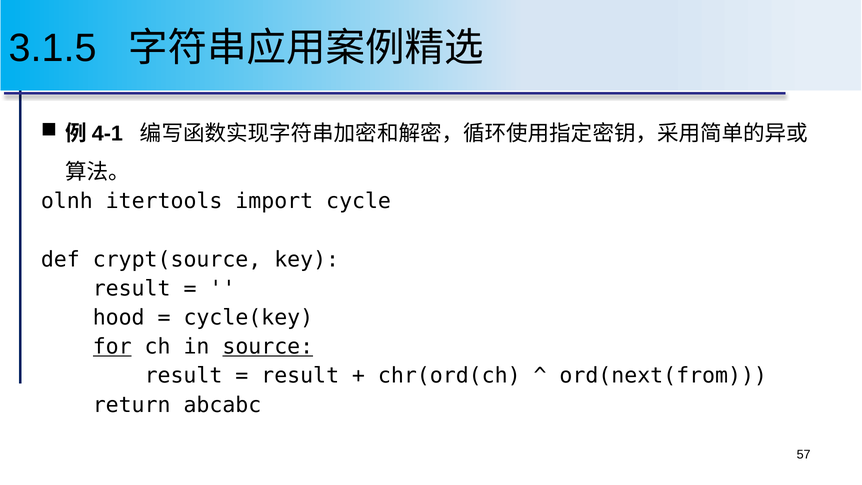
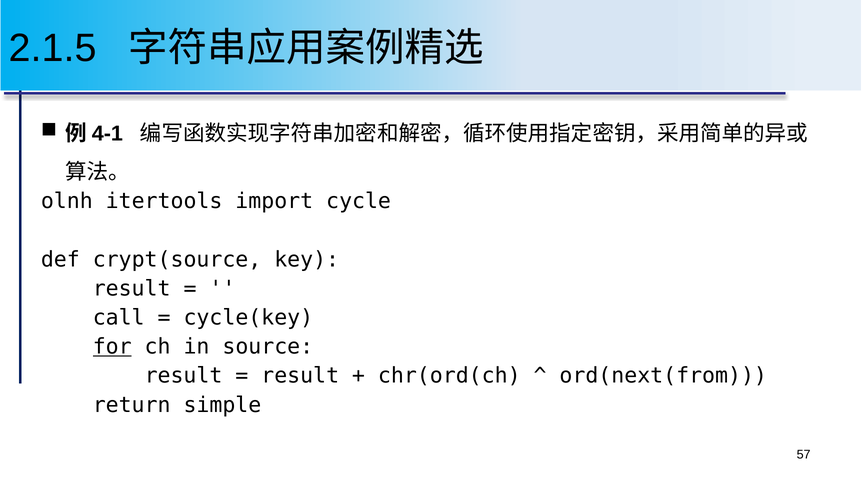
3.1.5: 3.1.5 -> 2.1.5
hood: hood -> call
source underline: present -> none
abcabc: abcabc -> simple
